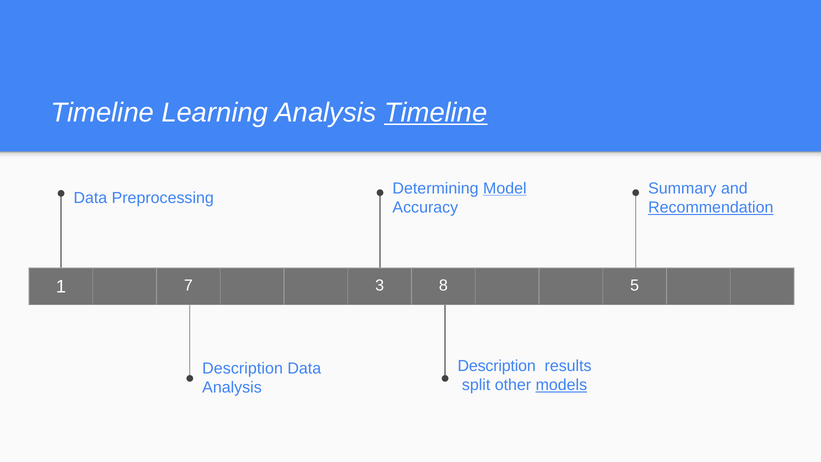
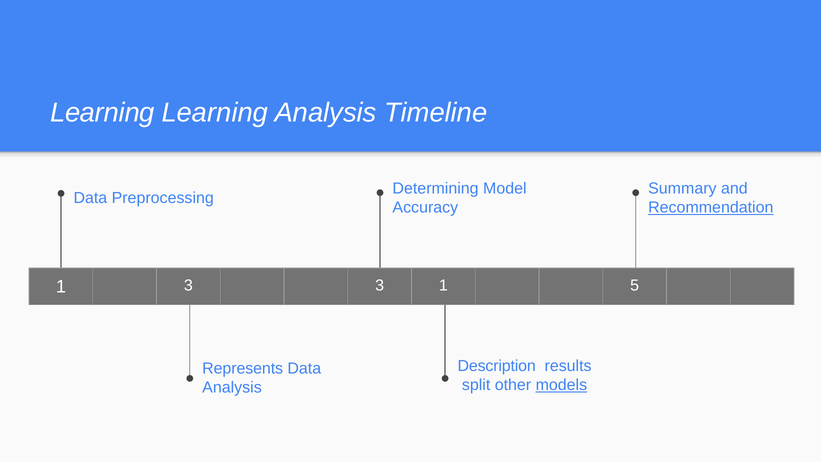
Timeline at (102, 113): Timeline -> Learning
Timeline at (436, 113) underline: present -> none
Model underline: present -> none
1 7: 7 -> 3
3 8: 8 -> 1
Description at (243, 368): Description -> Represents
